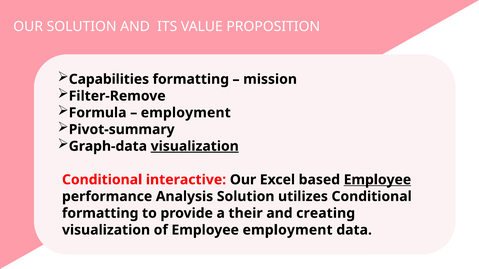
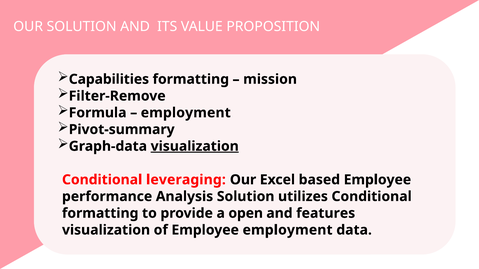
interactive: interactive -> leveraging
Employee at (377, 180) underline: present -> none
their: their -> open
creating: creating -> features
